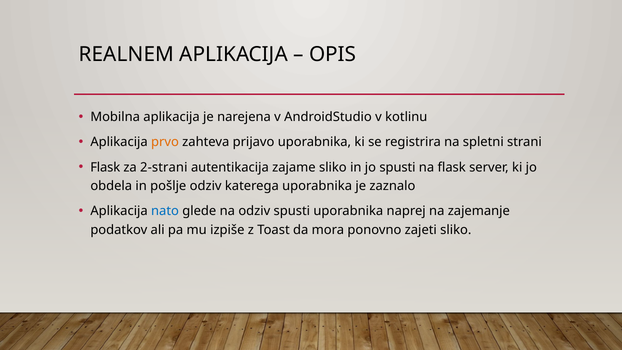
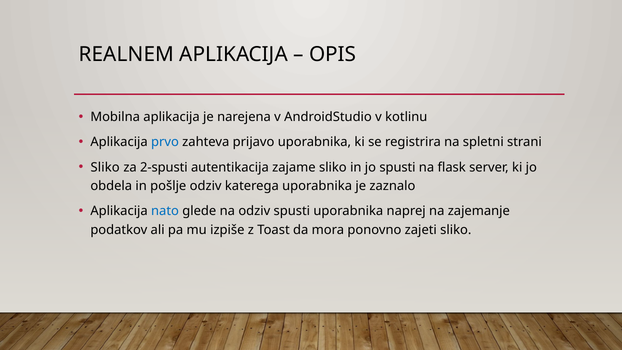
prvo colour: orange -> blue
Flask at (105, 167): Flask -> Sliko
2-strani: 2-strani -> 2-spusti
